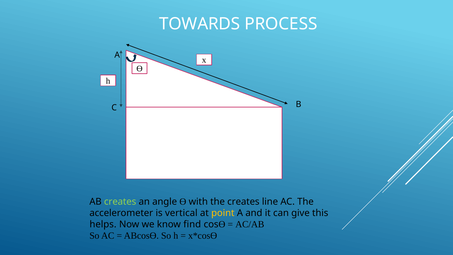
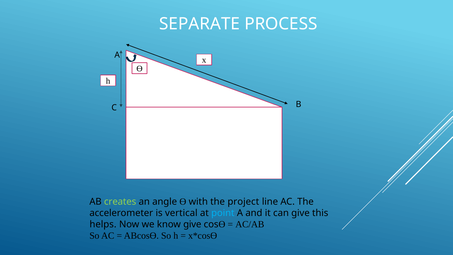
TOWARDS: TOWARDS -> SEPARATE
the creates: creates -> project
point colour: yellow -> light blue
know find: find -> give
